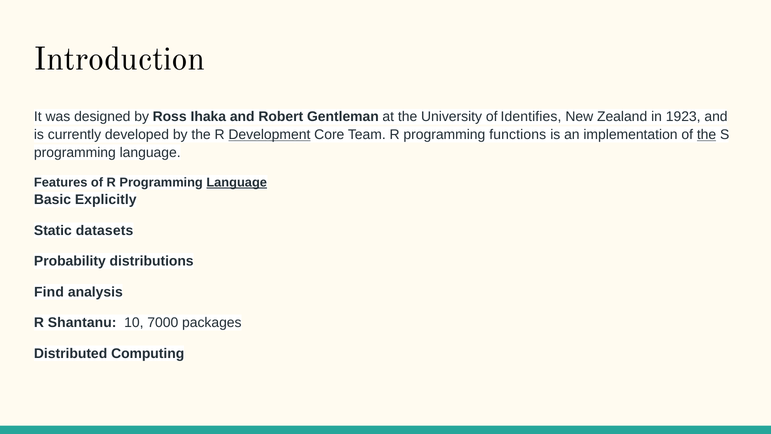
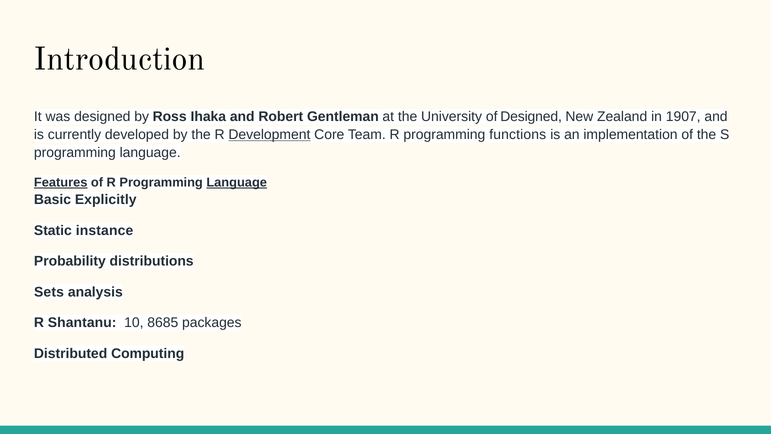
of Identifies: Identifies -> Designed
1923: 1923 -> 1907
the at (707, 135) underline: present -> none
Features underline: none -> present
datasets: datasets -> instance
Find: Find -> Sets
7000: 7000 -> 8685
